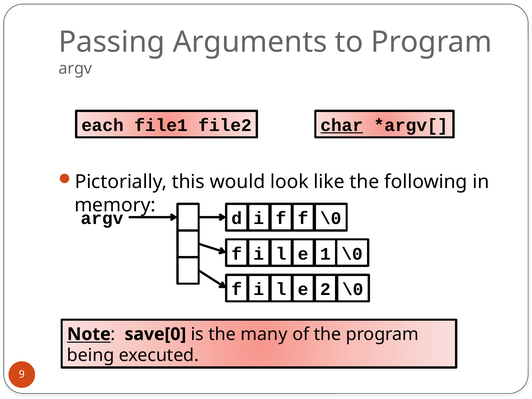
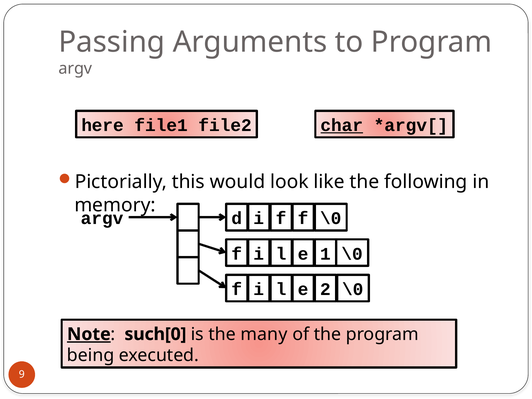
each: each -> here
Note underline: none -> present
save[0: save[0 -> such[0
